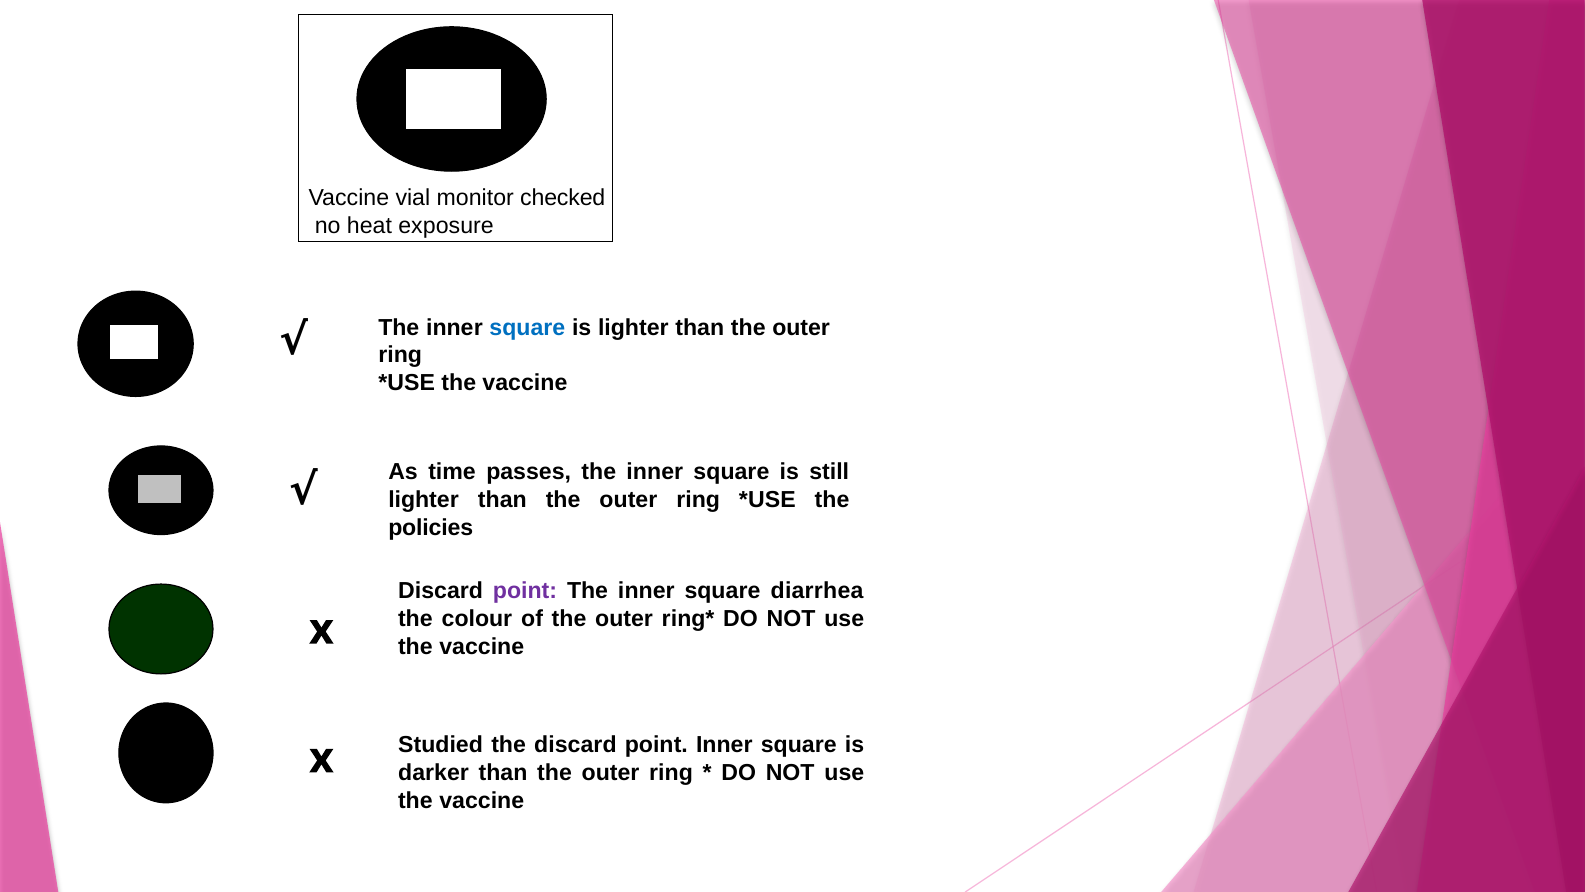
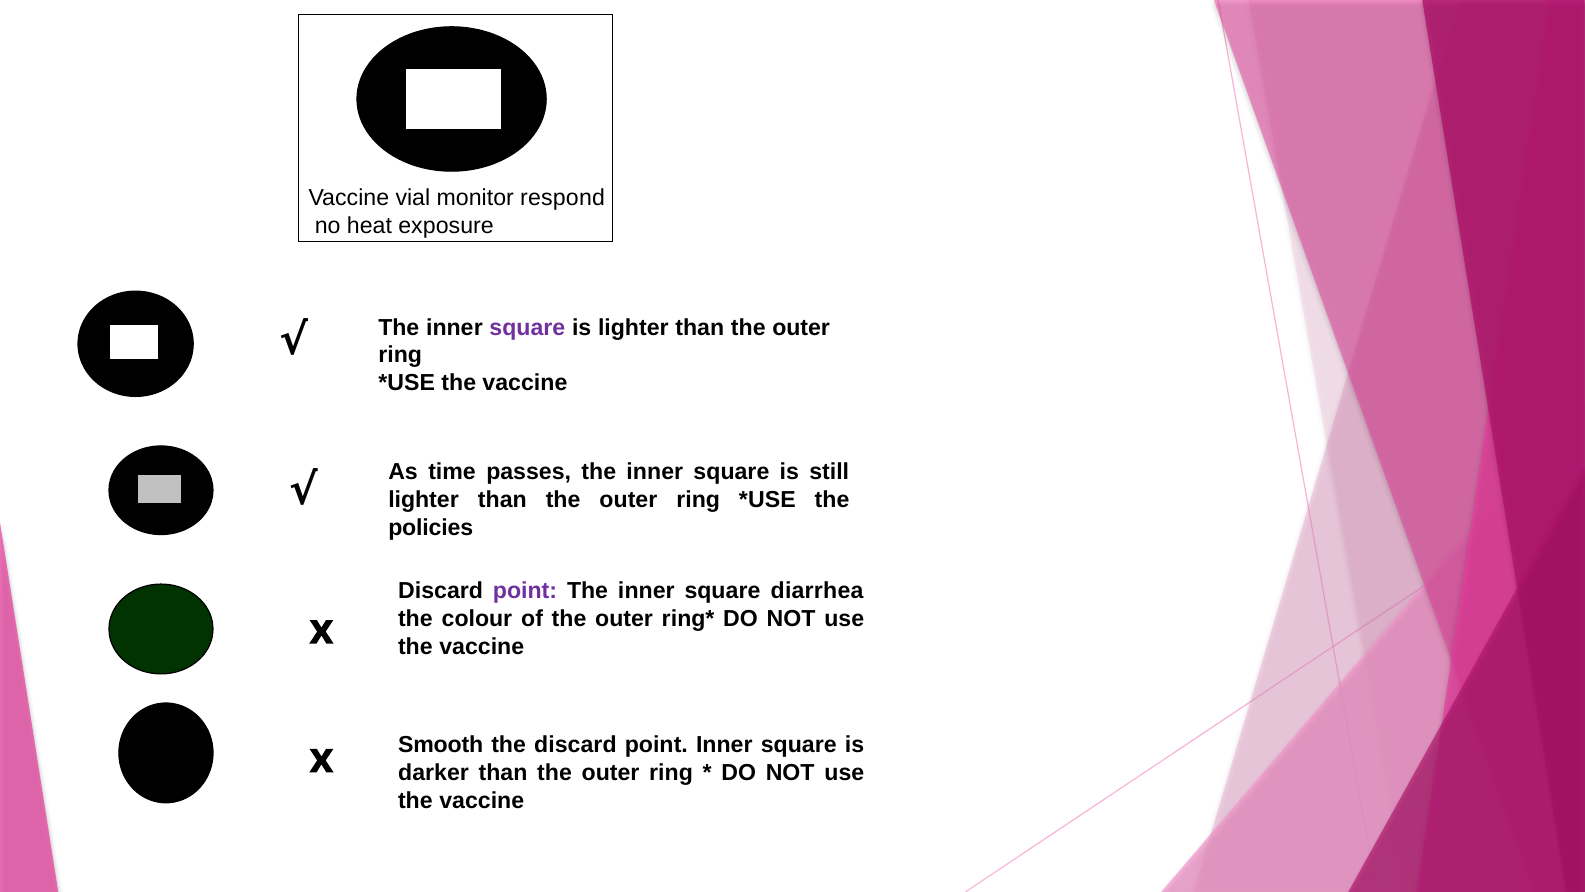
checked: checked -> respond
square at (527, 327) colour: blue -> purple
Studied: Studied -> Smooth
